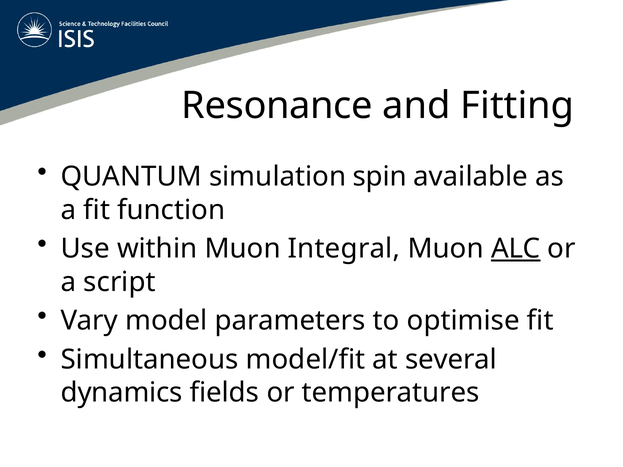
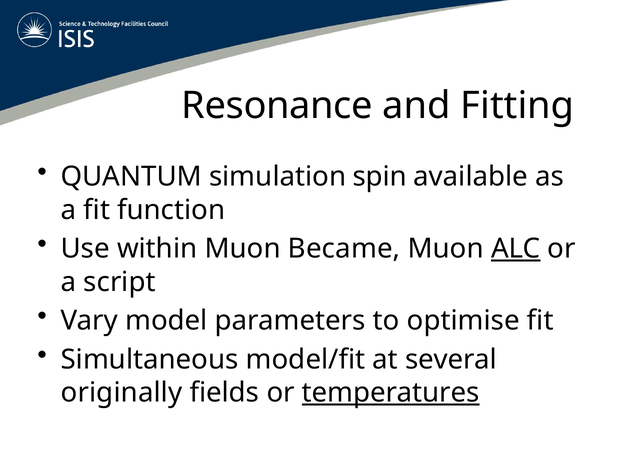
Integral: Integral -> Became
dynamics: dynamics -> originally
temperatures underline: none -> present
